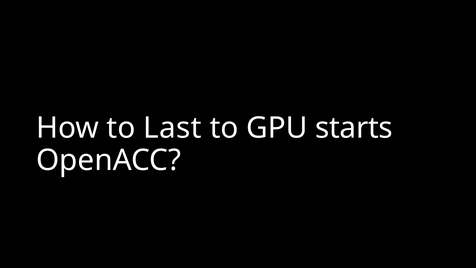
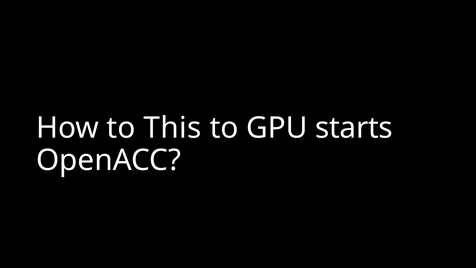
Last: Last -> This
